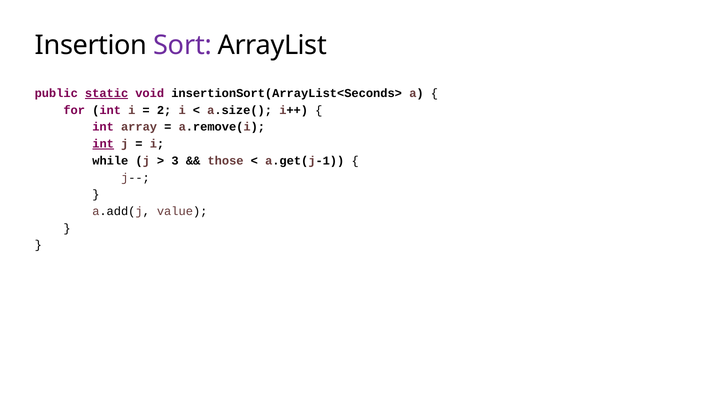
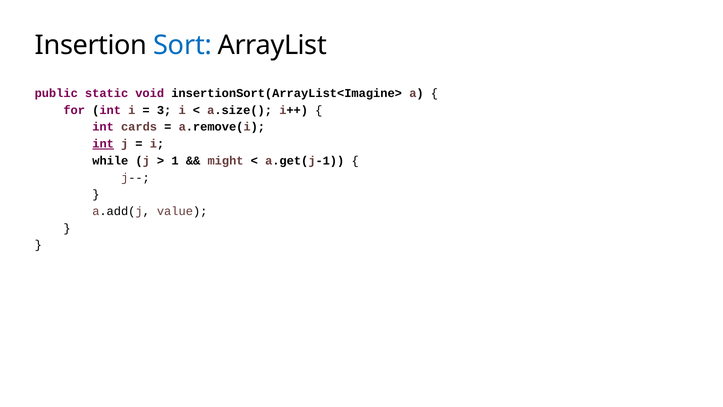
Sort colour: purple -> blue
static underline: present -> none
insertionSort(ArrayList<Seconds>: insertionSort(ArrayList<Seconds> -> insertionSort(ArrayList<Imagine>
2: 2 -> 3
array: array -> cards
3: 3 -> 1
those: those -> might
